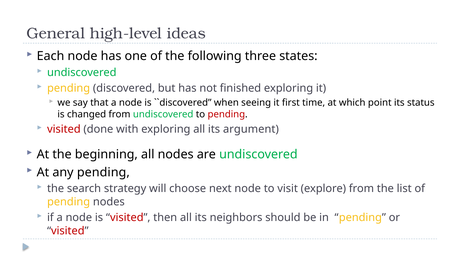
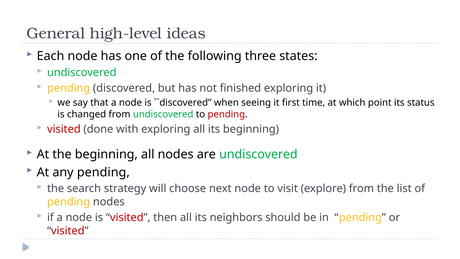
its argument: argument -> beginning
